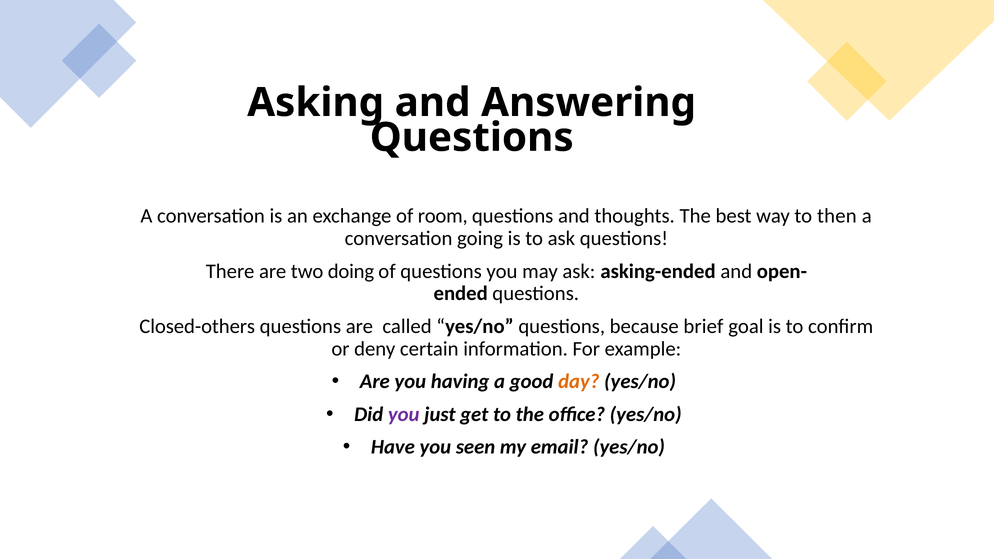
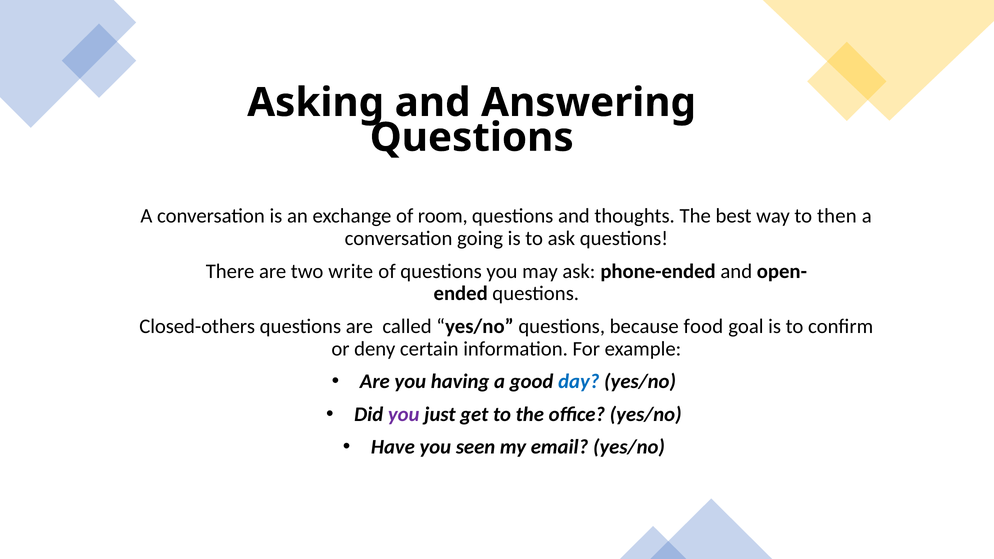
doing: doing -> write
asking-ended: asking-ended -> phone-ended
brief: brief -> food
day colour: orange -> blue
